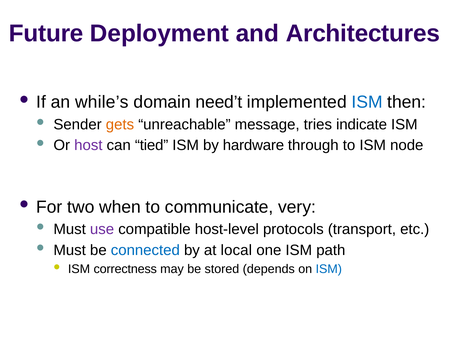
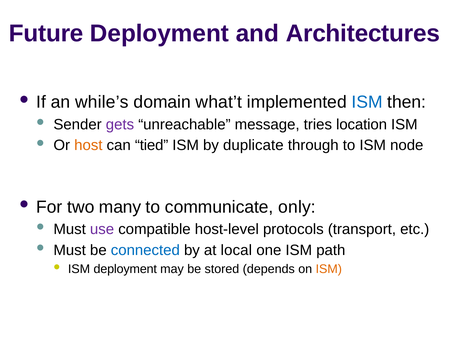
need’t: need’t -> what’t
gets colour: orange -> purple
indicate: indicate -> location
host colour: purple -> orange
hardware: hardware -> duplicate
when: when -> many
very: very -> only
ISM correctness: correctness -> deployment
ISM at (329, 269) colour: blue -> orange
